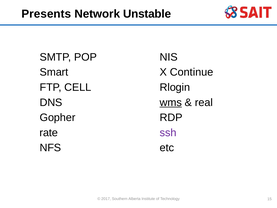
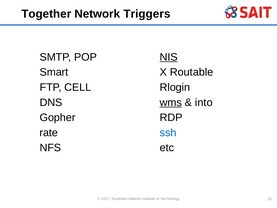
Presents: Presents -> Together
Unstable: Unstable -> Triggers
NIS underline: none -> present
Continue: Continue -> Routable
real: real -> into
ssh colour: purple -> blue
